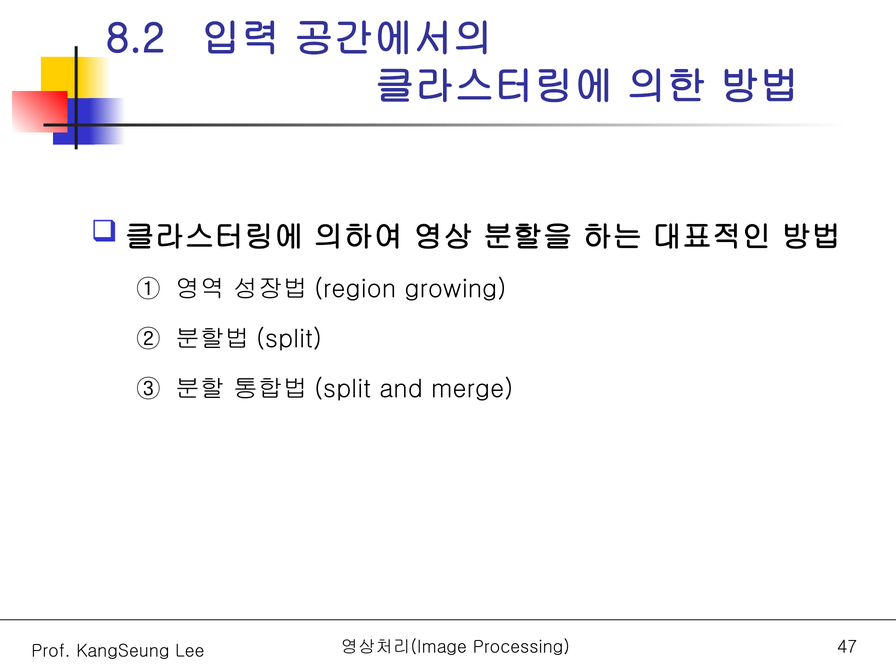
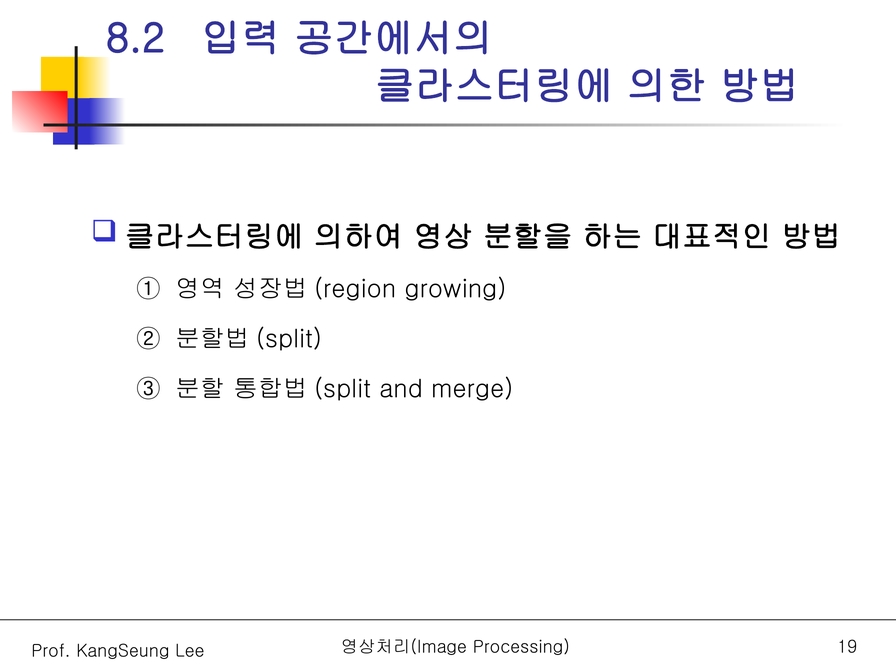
47: 47 -> 19
